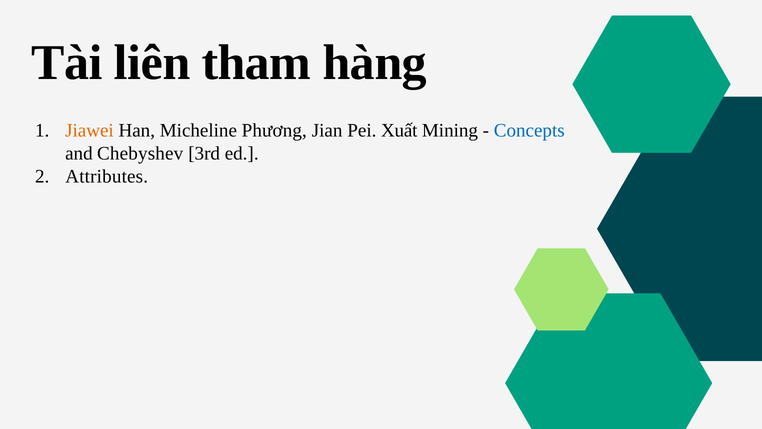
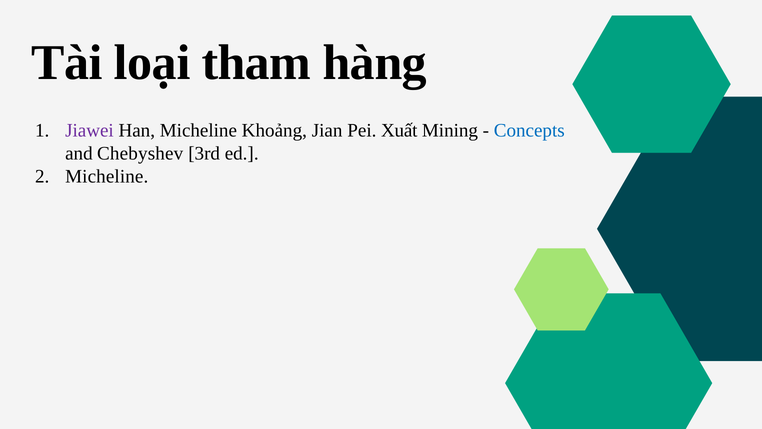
liên: liên -> loại
Jiawei colour: orange -> purple
Phương: Phương -> Khoảng
Attributes at (107, 176): Attributes -> Micheline
